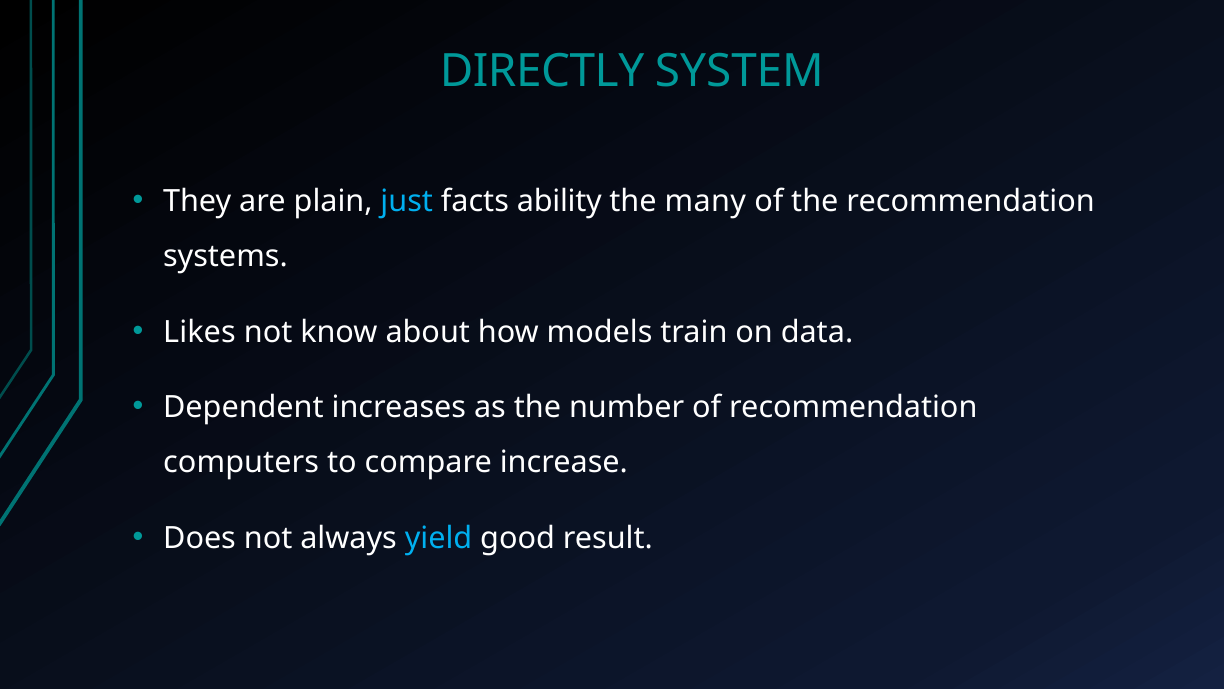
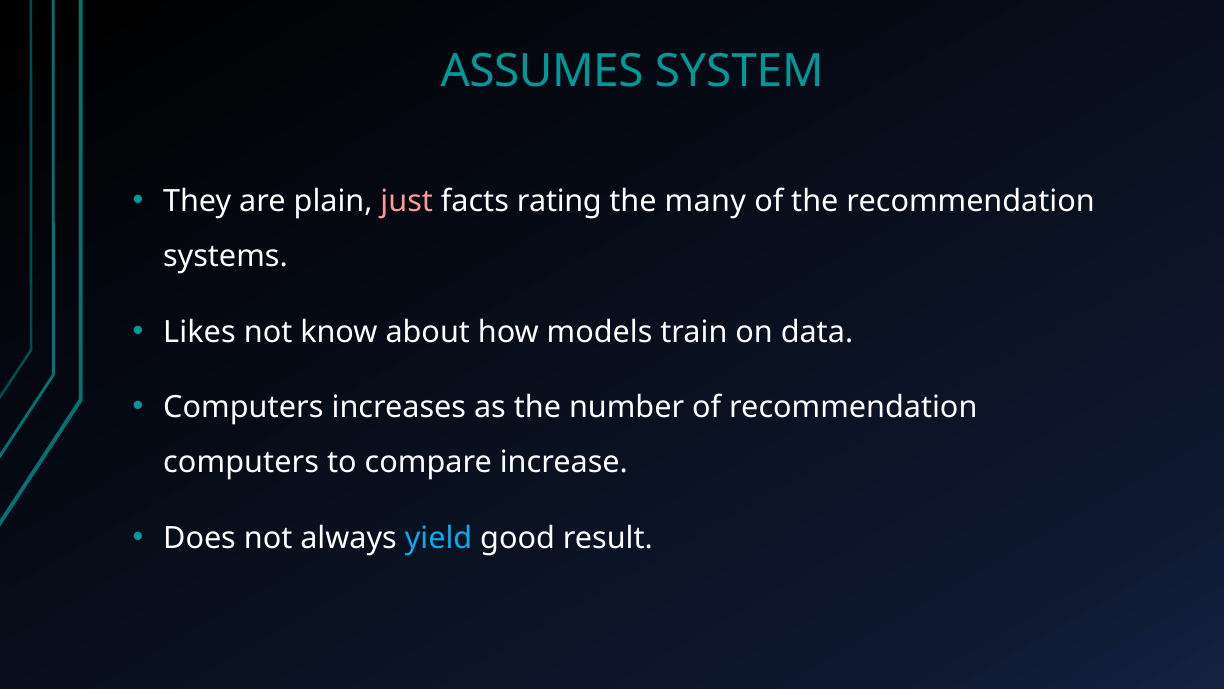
DIRECTLY: DIRECTLY -> ASSUMES
just colour: light blue -> pink
ability: ability -> rating
Dependent at (243, 407): Dependent -> Computers
